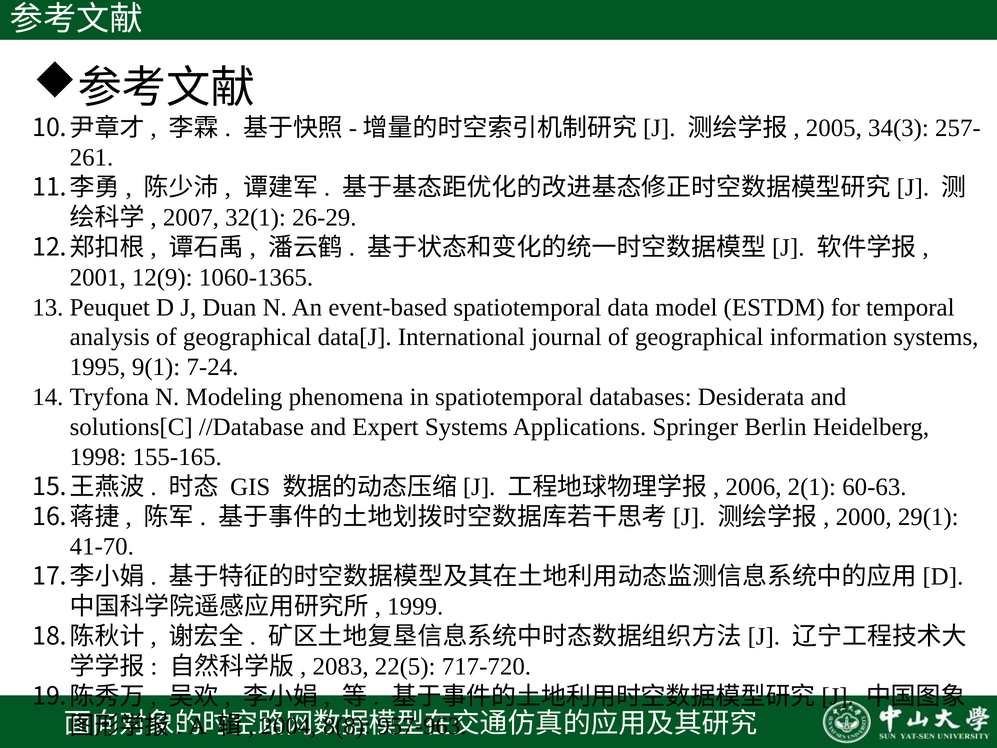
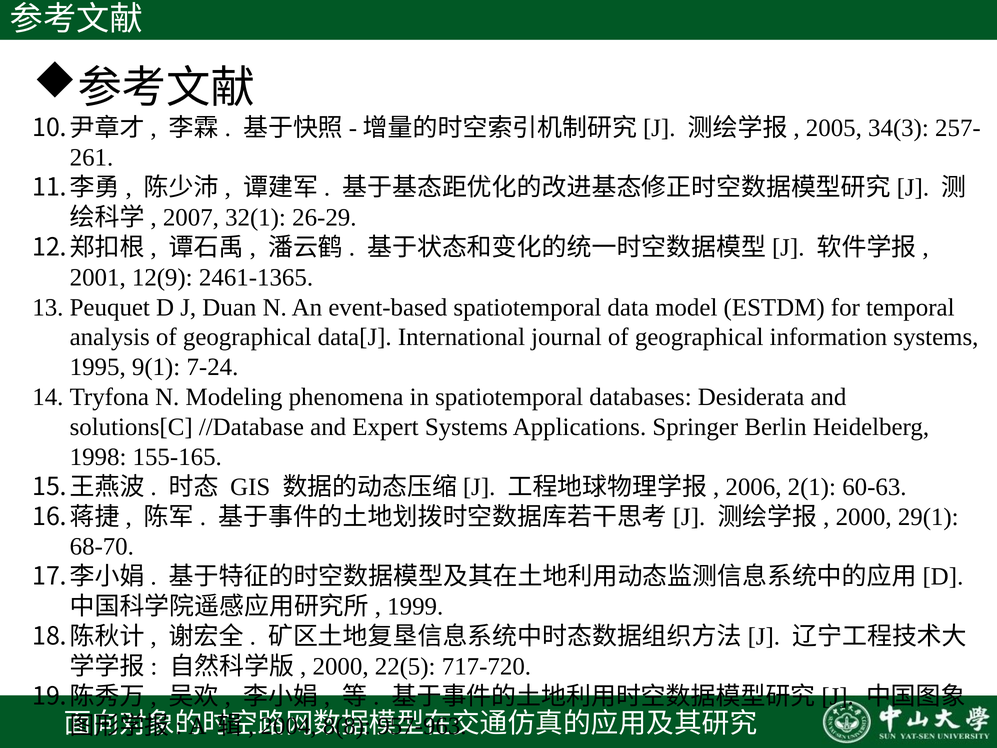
1060-1365: 1060-1365 -> 2461-1365
41-70: 41-70 -> 68-70
2083 at (341, 666): 2083 -> 2000
